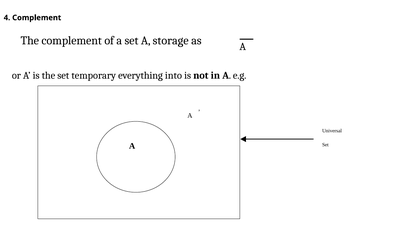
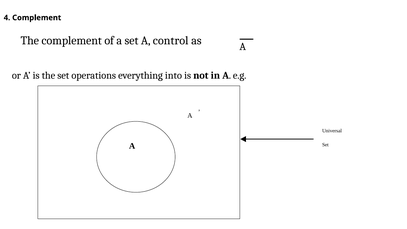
storage: storage -> control
temporary: temporary -> operations
